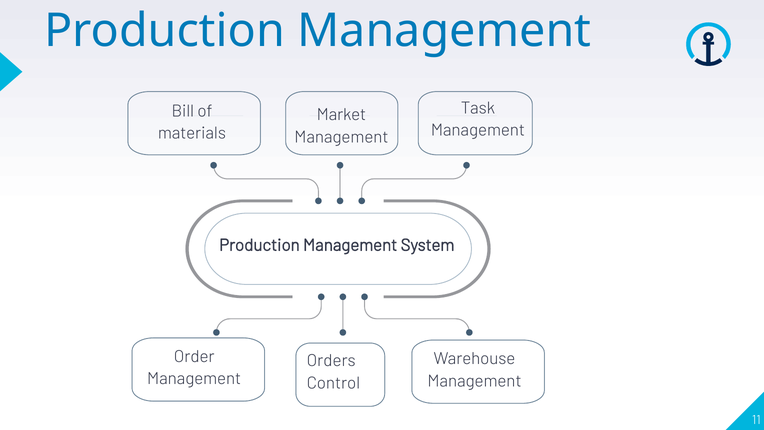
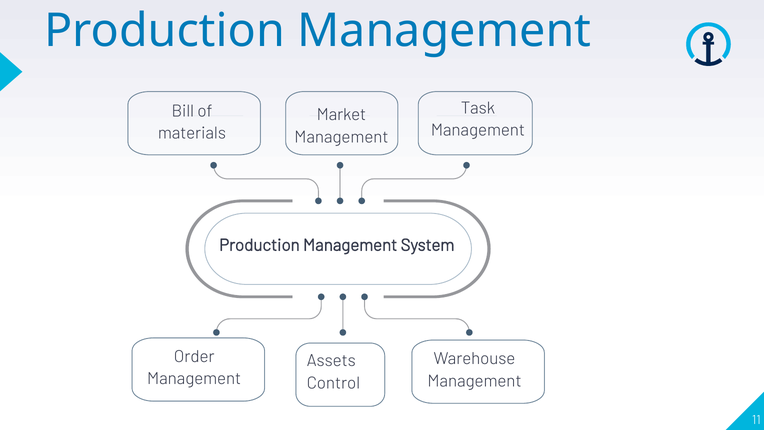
Orders: Orders -> Assets
